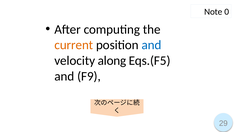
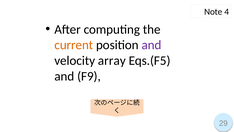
0: 0 -> 4
and at (151, 45) colour: blue -> purple
along: along -> array
